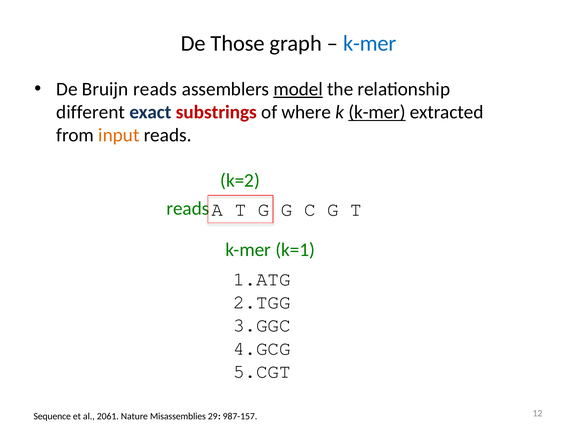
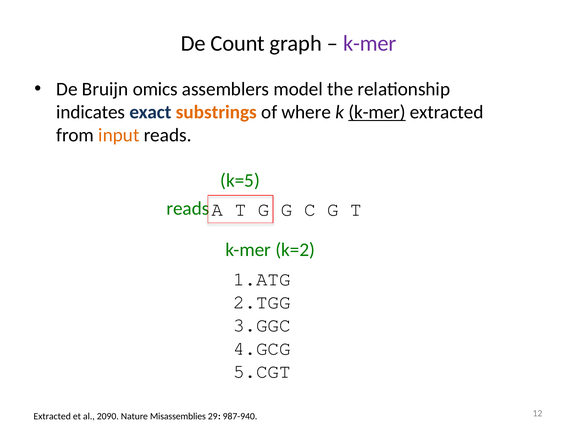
Those: Those -> Count
k-mer at (370, 43) colour: blue -> purple
Bruijn reads: reads -> omics
model underline: present -> none
different: different -> indicates
substrings colour: red -> orange
k=2: k=2 -> k=5
k=1: k=1 -> k=2
Sequence at (52, 416): Sequence -> Extracted
2061: 2061 -> 2090
987-157: 987-157 -> 987-940
